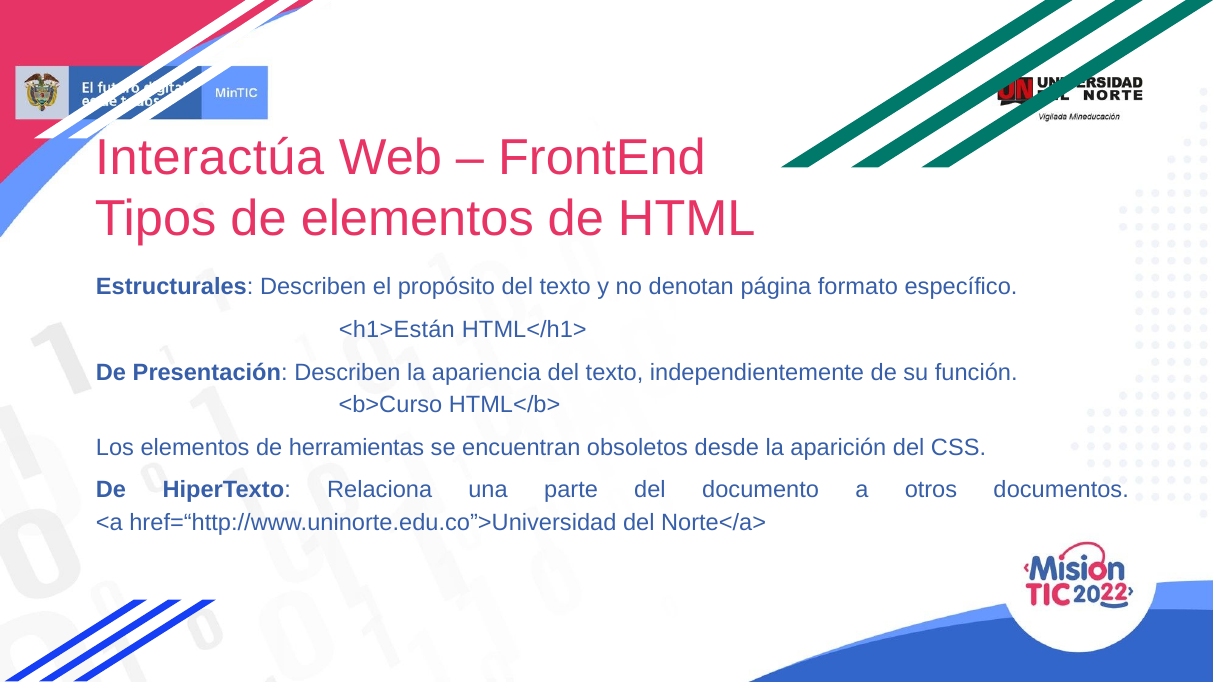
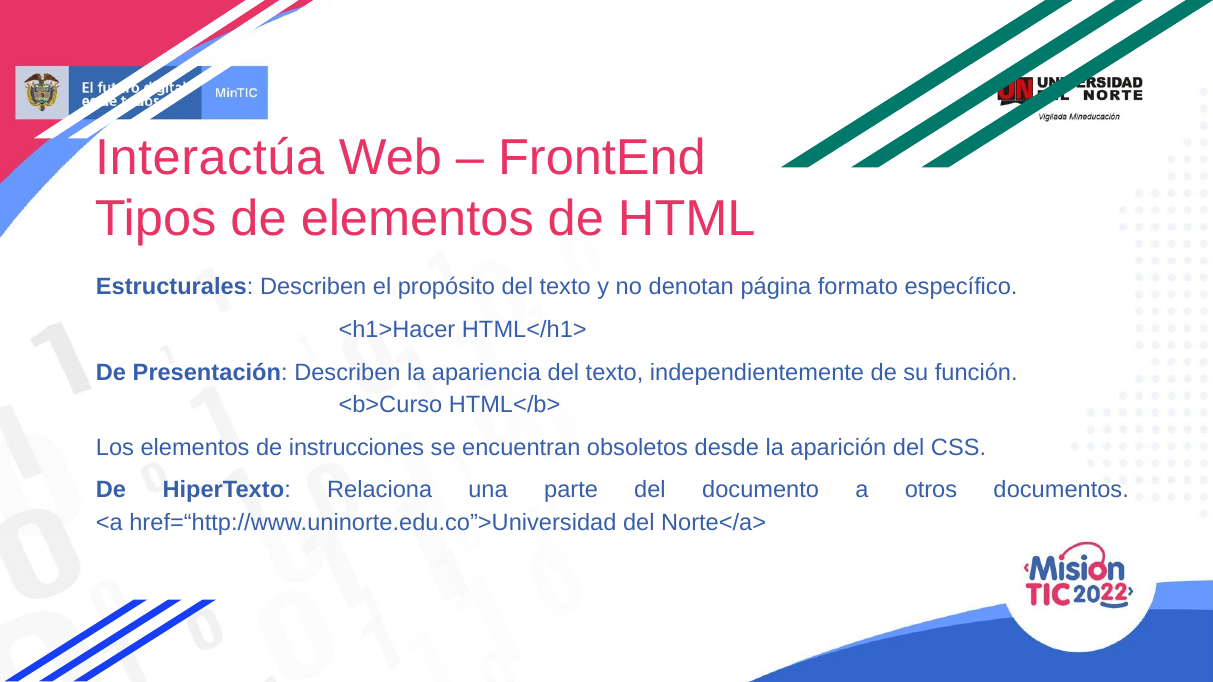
<h1>Están: <h1>Están -> <h1>Hacer
herramientas: herramientas -> instrucciones
